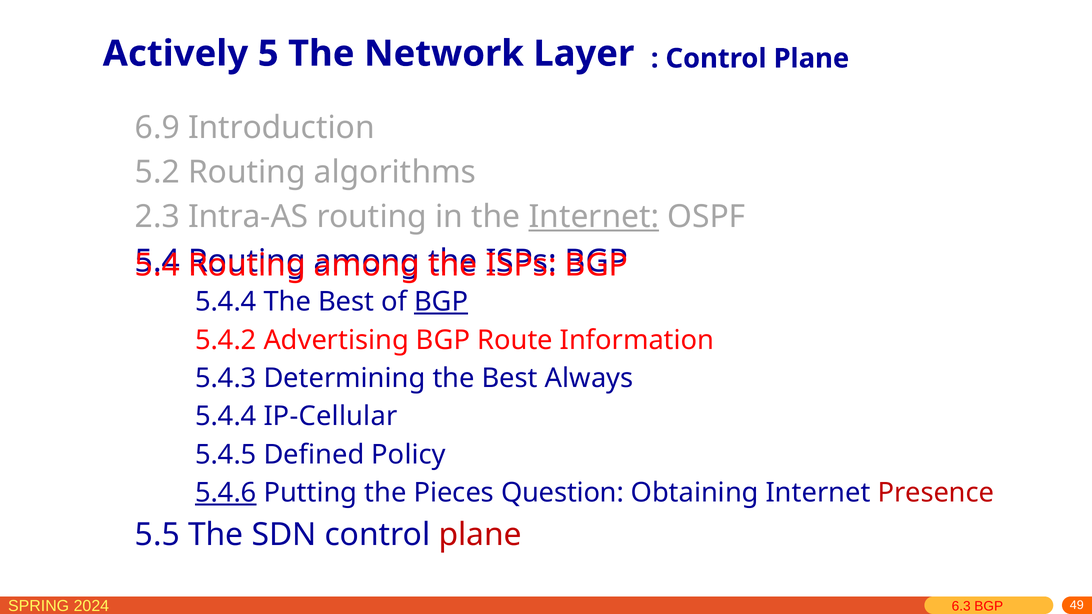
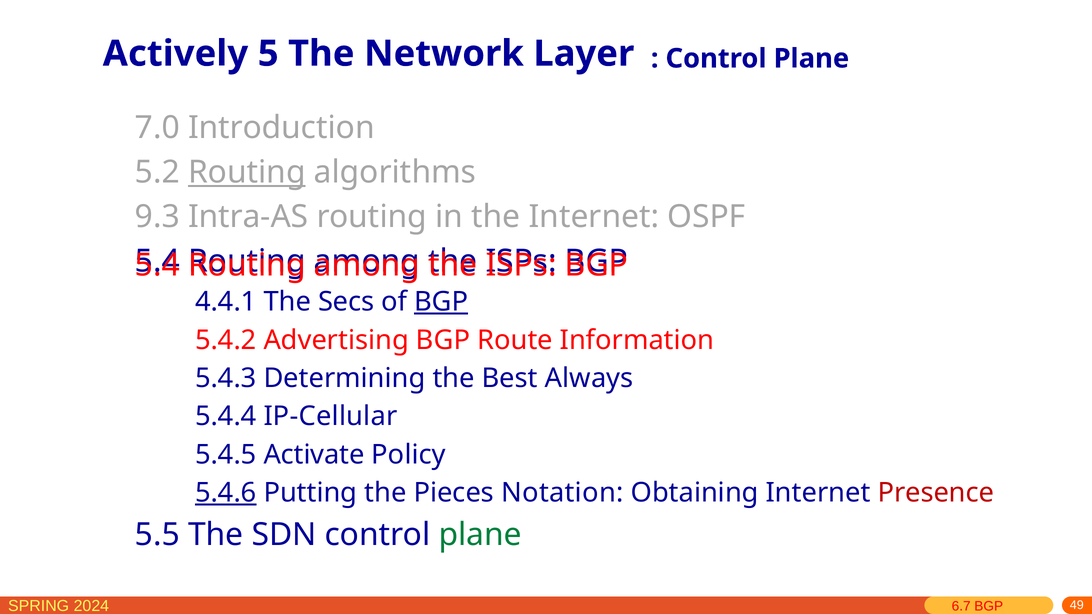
6.9: 6.9 -> 7.0
Routing at (247, 172) underline: none -> present
2.3: 2.3 -> 9.3
Internet at (594, 217) underline: present -> none
5.4.4 at (226, 302): 5.4.4 -> 4.4.1
Best at (346, 302): Best -> Secs
Defined: Defined -> Activate
Question: Question -> Notation
plane at (480, 535) colour: red -> green
6.3: 6.3 -> 6.7
